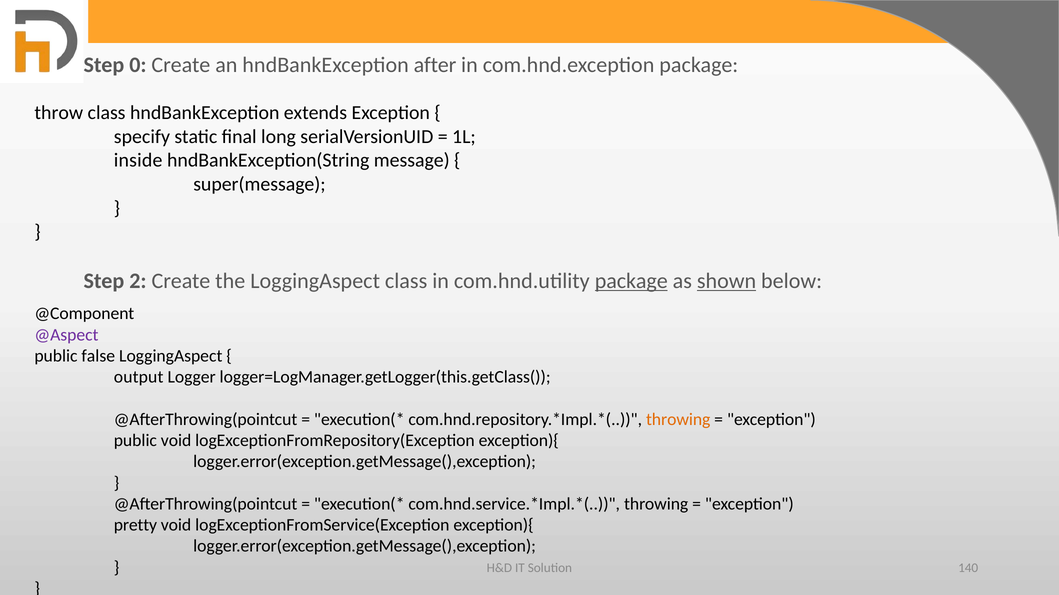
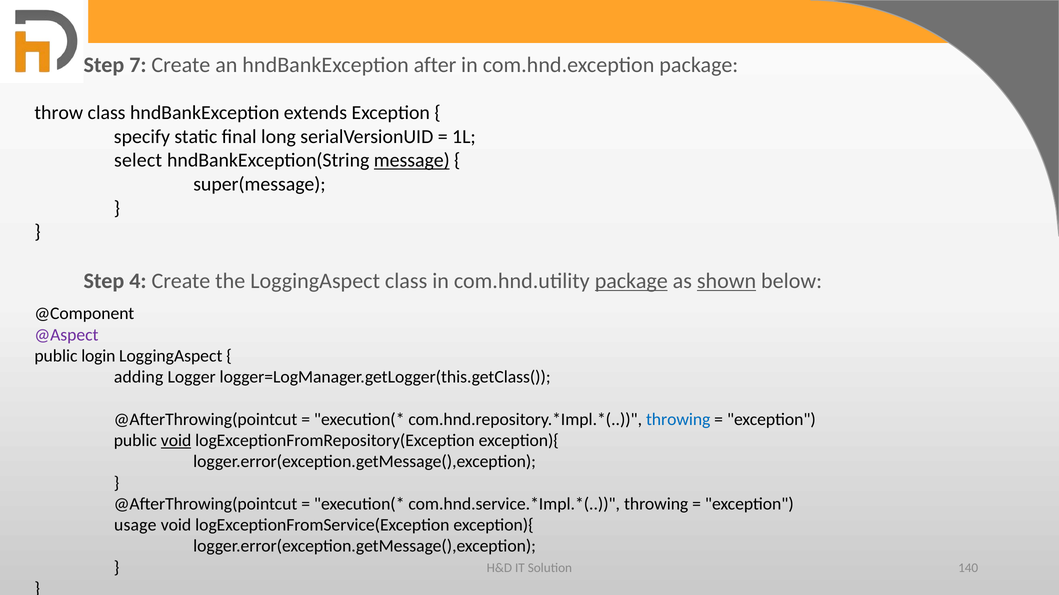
0: 0 -> 7
inside: inside -> select
message underline: none -> present
2: 2 -> 4
false: false -> login
output: output -> adding
throwing at (678, 420) colour: orange -> blue
void at (176, 441) underline: none -> present
pretty: pretty -> usage
